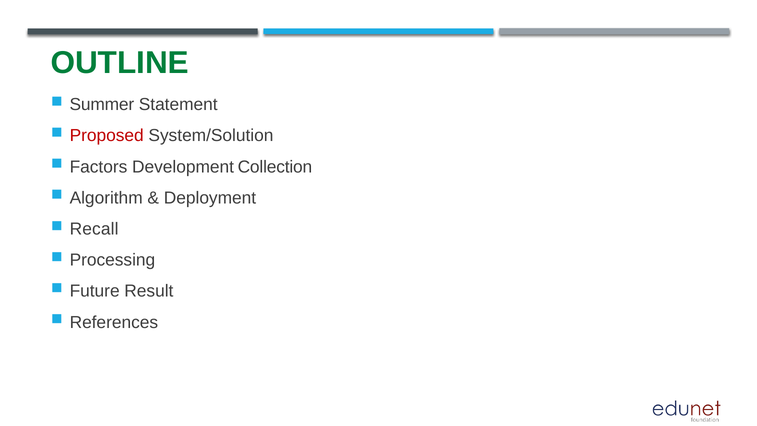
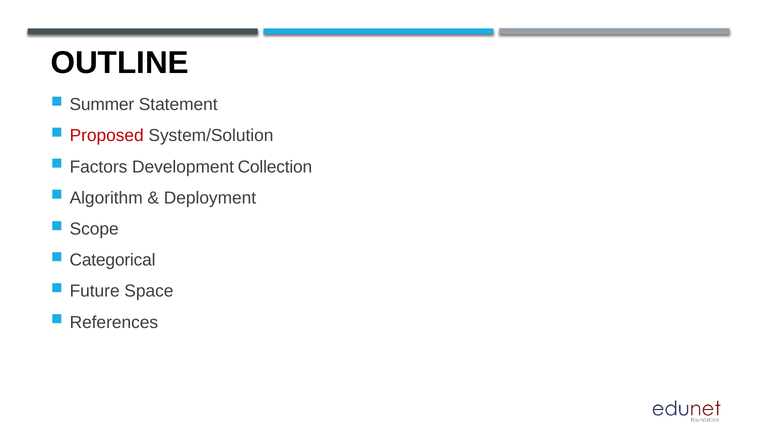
OUTLINE colour: green -> black
Recall: Recall -> Scope
Processing: Processing -> Categorical
Result: Result -> Space
